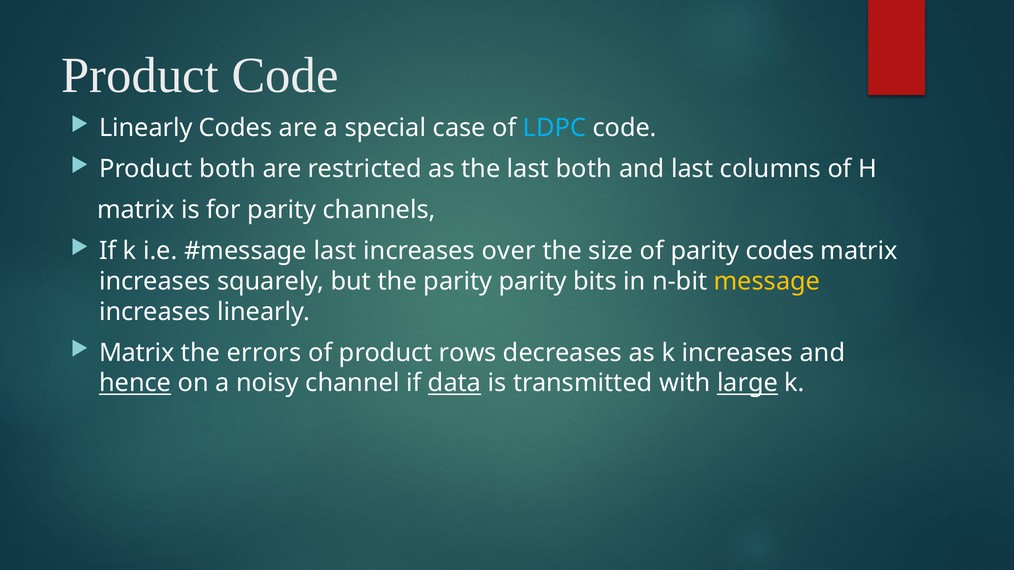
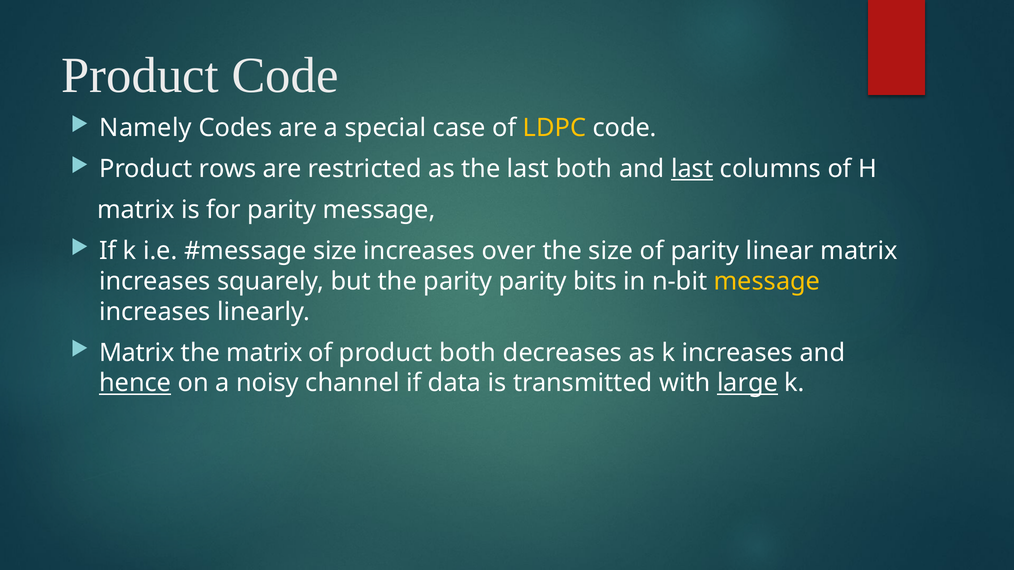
Linearly at (146, 128): Linearly -> Namely
LDPC colour: light blue -> yellow
Product both: both -> rows
last at (692, 169) underline: none -> present
parity channels: channels -> message
last at (335, 251): last -> size
parity codes: codes -> linear
the errors: errors -> matrix
product rows: rows -> both
data underline: present -> none
